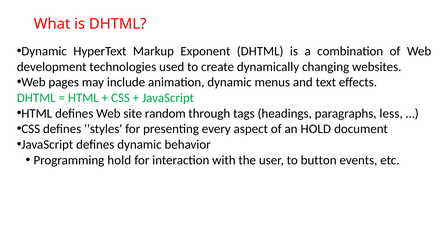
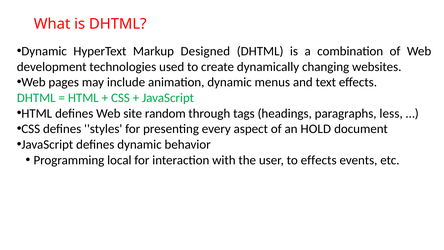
Exponent: Exponent -> Designed
Programming hold: hold -> local
to button: button -> effects
